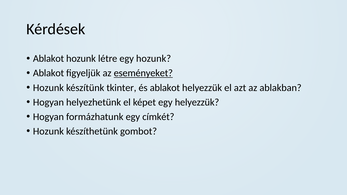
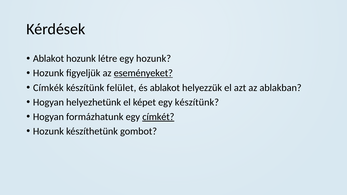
Ablakot at (48, 73): Ablakot -> Hozunk
Hozunk at (48, 88): Hozunk -> Címkék
tkinter: tkinter -> felület
egy helyezzük: helyezzük -> készítünk
címkét underline: none -> present
